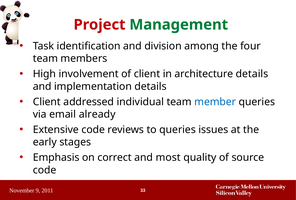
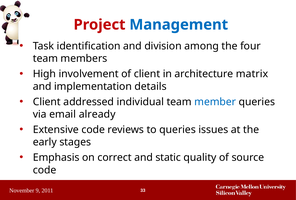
Management colour: green -> blue
architecture details: details -> matrix
most: most -> static
